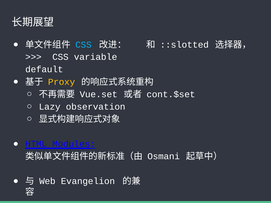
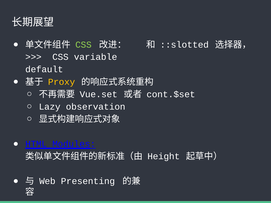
CSS at (83, 45) colour: light blue -> light green
Osmani: Osmani -> Height
Evangelion: Evangelion -> Presenting
